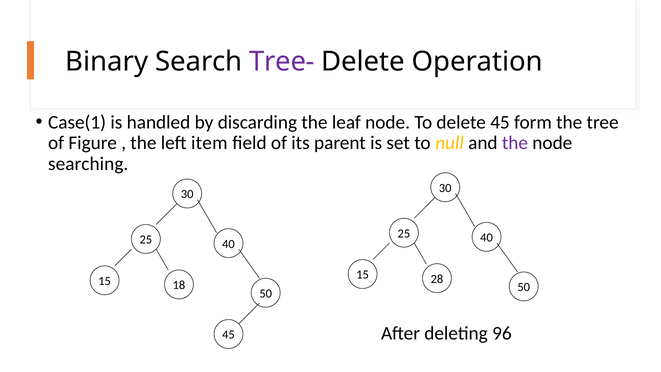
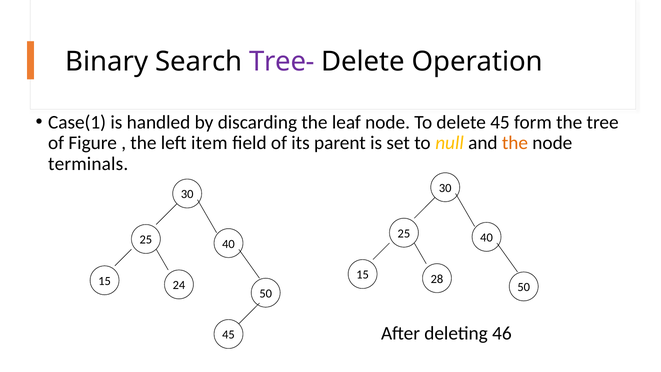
the at (515, 143) colour: purple -> orange
searching: searching -> terminals
18: 18 -> 24
96: 96 -> 46
